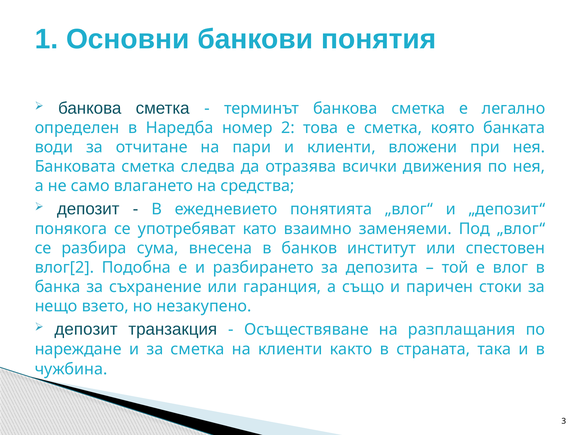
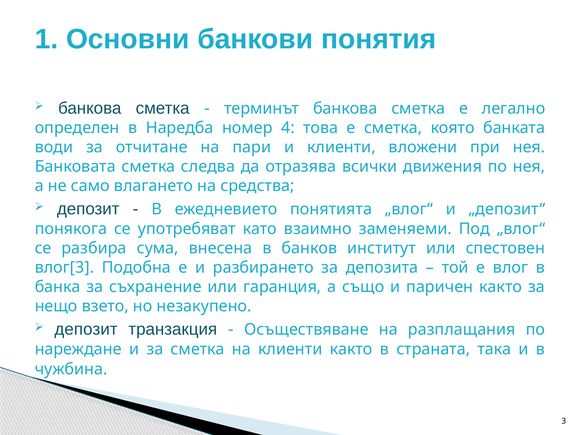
2: 2 -> 4
влог[2: влог[2 -> влог[3
паричен стоки: стоки -> както
